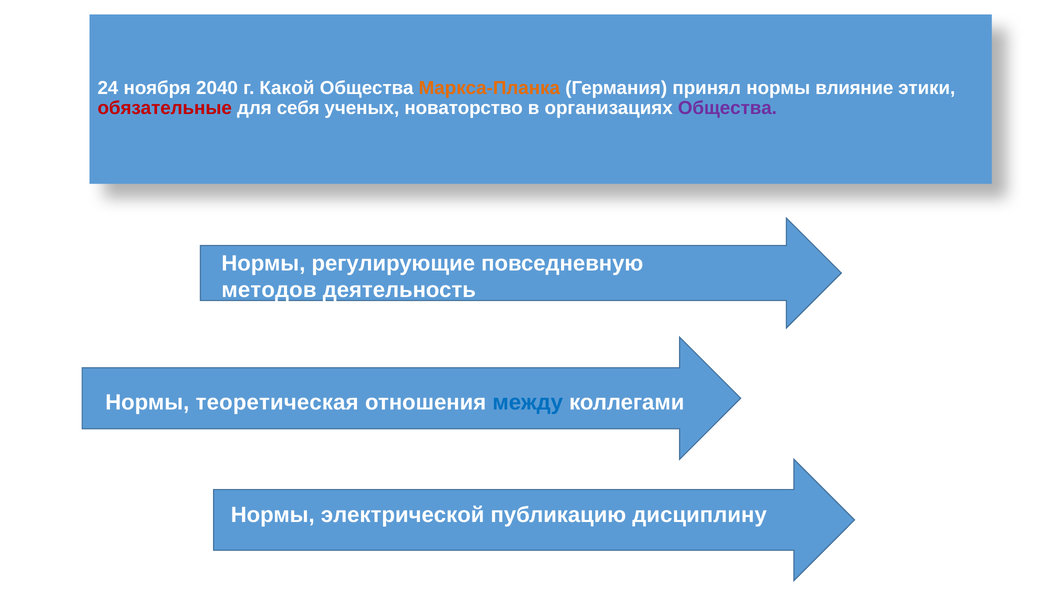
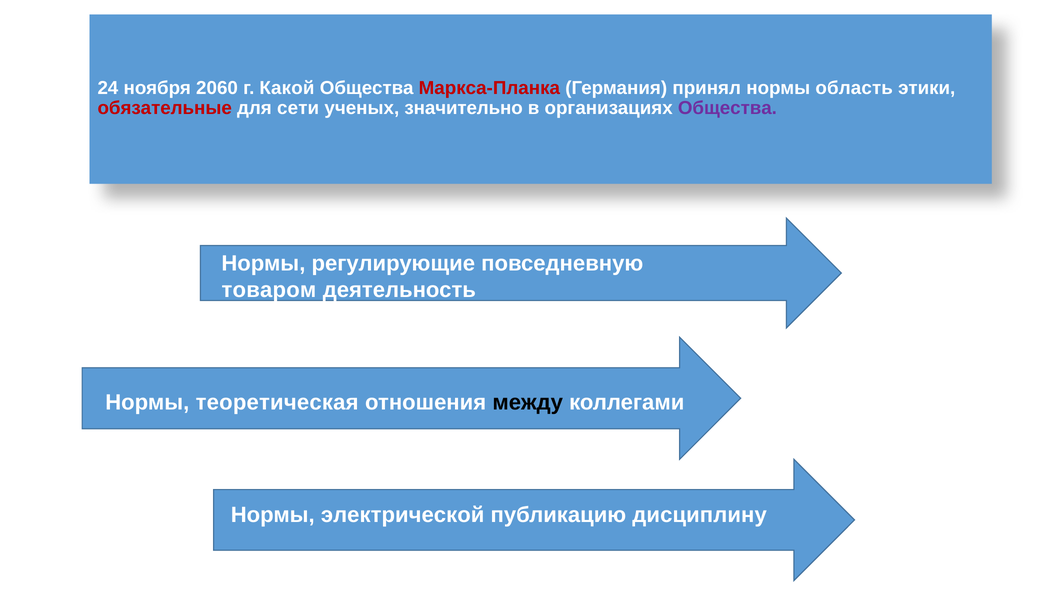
2040: 2040 -> 2060
Маркса-Планка colour: orange -> red
влияние: влияние -> область
себя: себя -> сети
новаторство: новаторство -> значительно
методов: методов -> товаром
между colour: blue -> black
